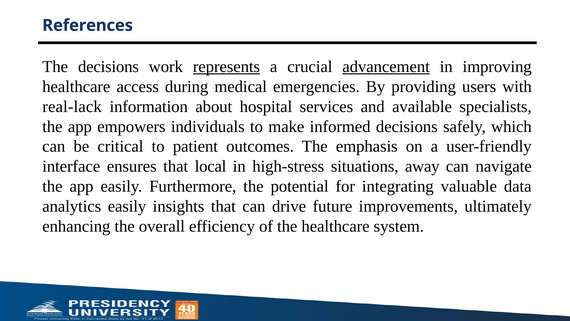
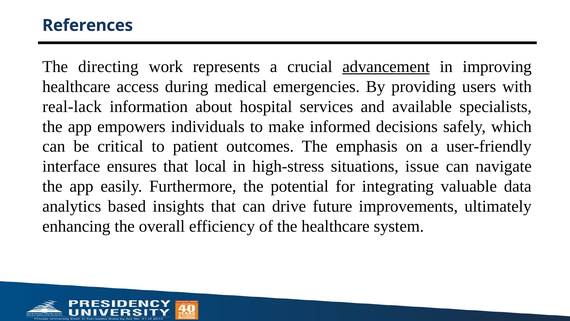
The decisions: decisions -> directing
represents underline: present -> none
away: away -> issue
analytics easily: easily -> based
